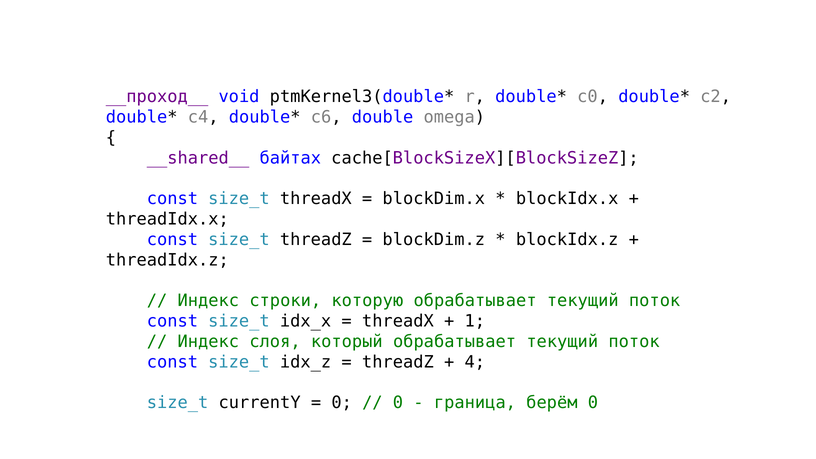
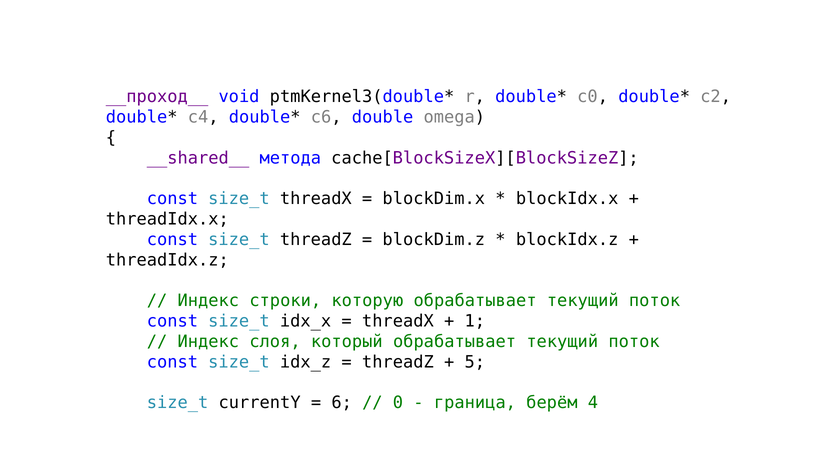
байтах: байтах -> метода
4: 4 -> 5
0 at (342, 403): 0 -> 6
берём 0: 0 -> 4
